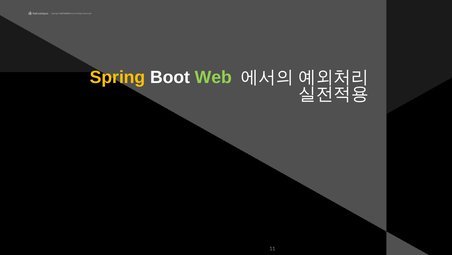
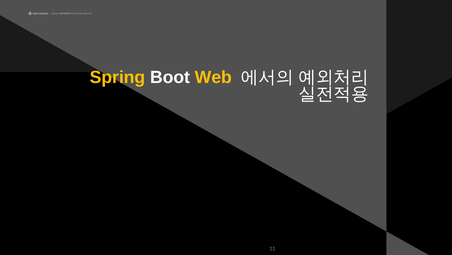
Web colour: light green -> yellow
